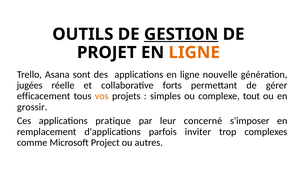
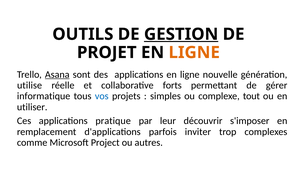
Asana underline: none -> present
jugées: jugées -> utilise
efficacement: efficacement -> informatique
vos colour: orange -> blue
grossir: grossir -> utiliser
concerné: concerné -> découvrir
